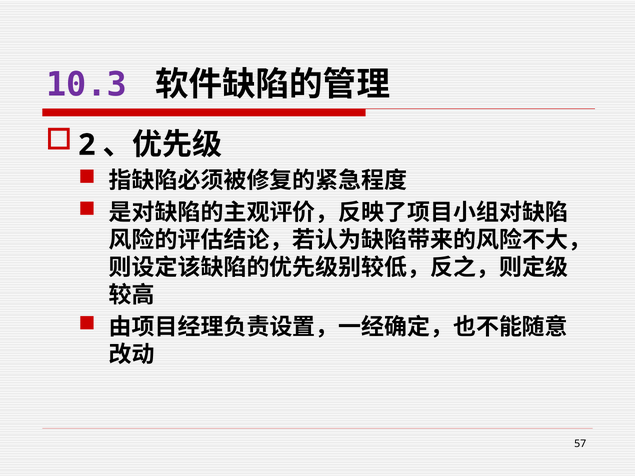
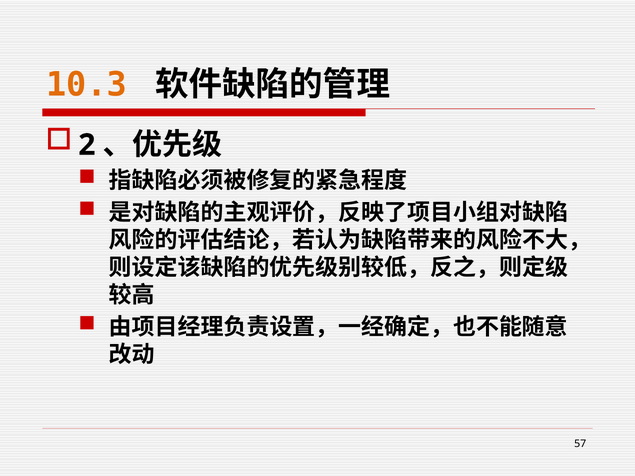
10.3 colour: purple -> orange
